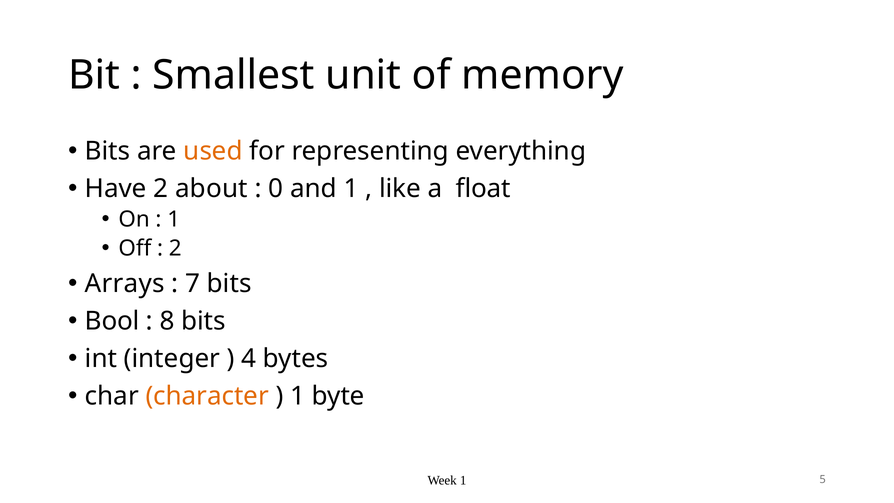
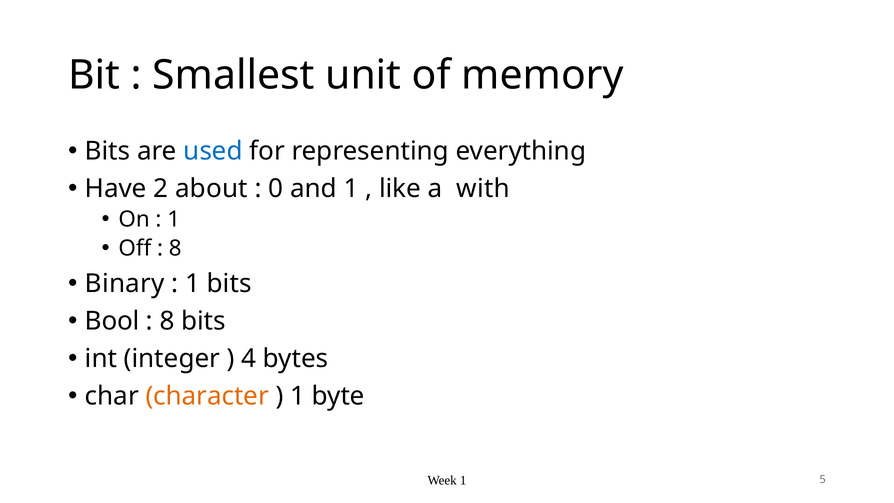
used colour: orange -> blue
float: float -> with
2 at (175, 248): 2 -> 8
Arrays: Arrays -> Binary
7 at (193, 284): 7 -> 1
